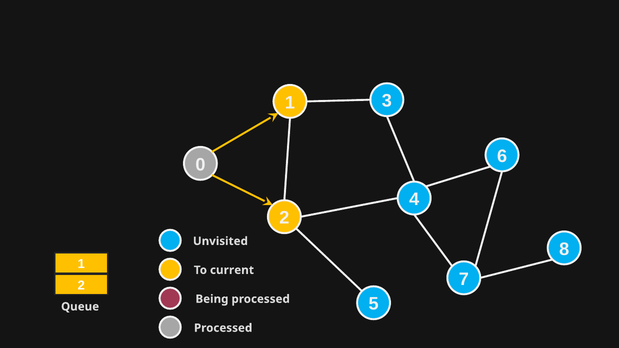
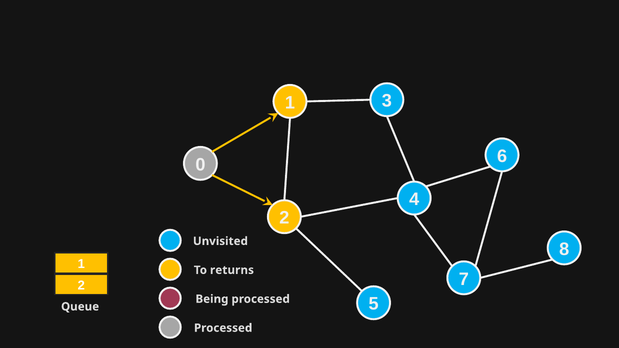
current: current -> returns
